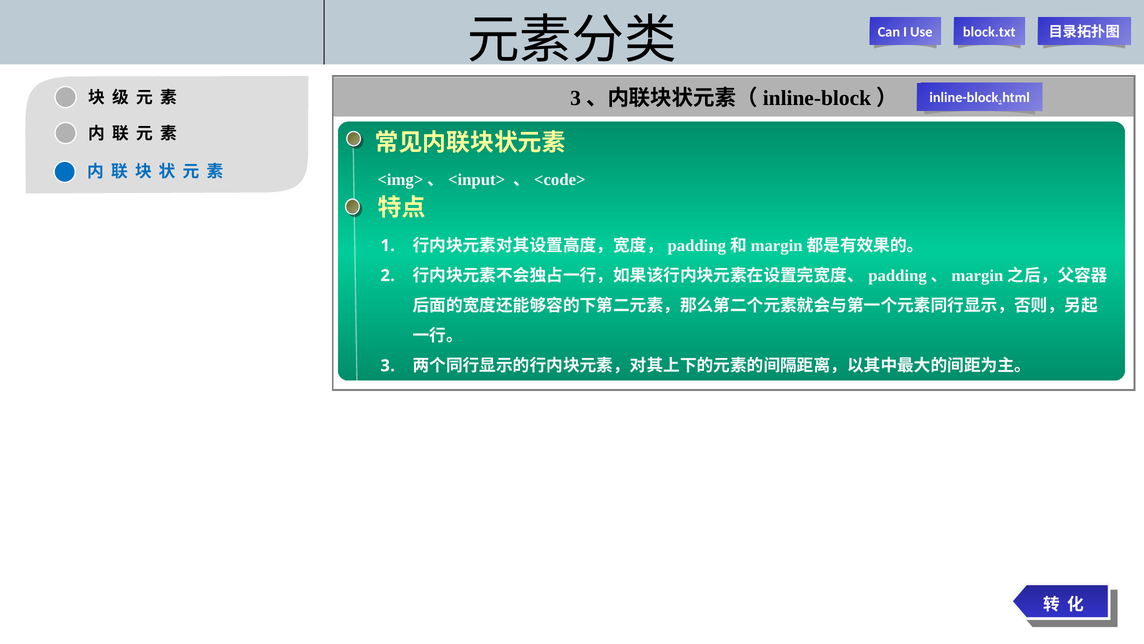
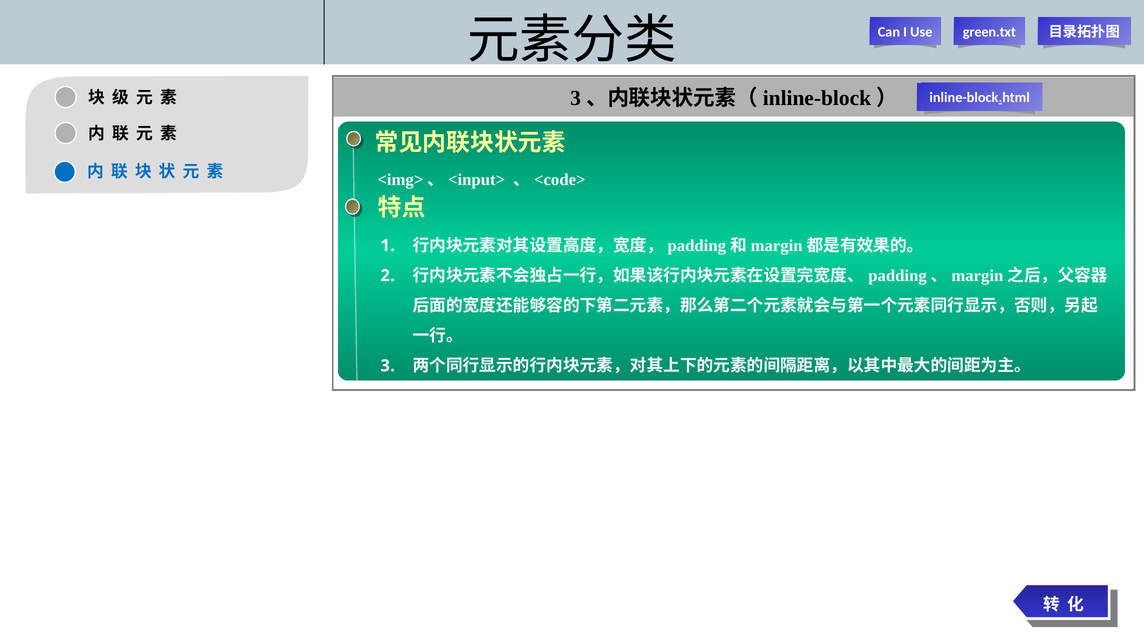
block.txt: block.txt -> green.txt
